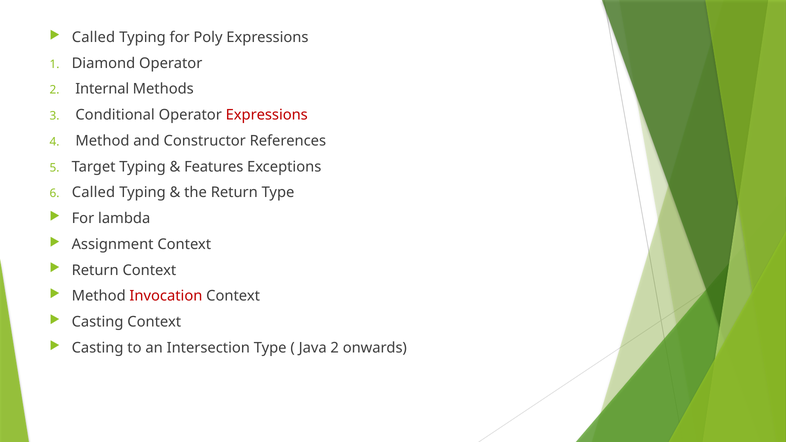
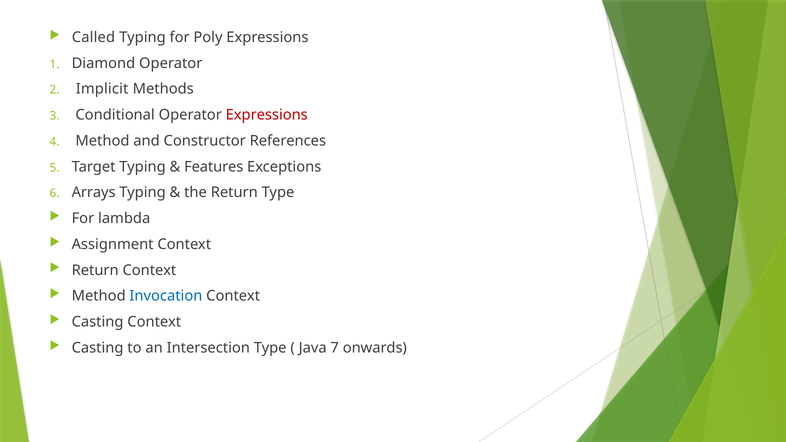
Internal: Internal -> Implicit
Called at (93, 193): Called -> Arrays
Invocation colour: red -> blue
Java 2: 2 -> 7
